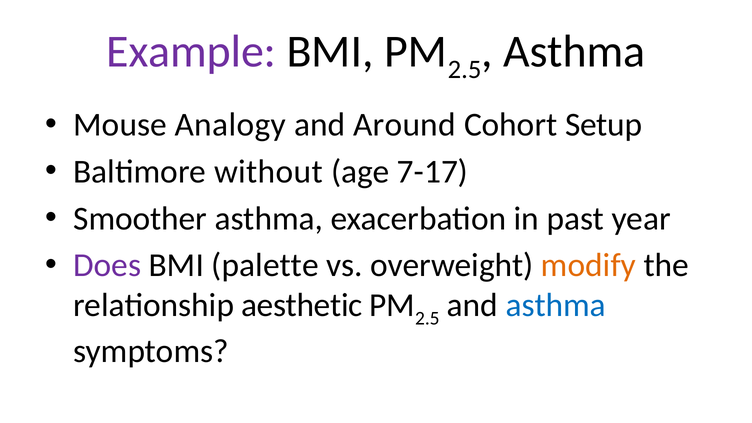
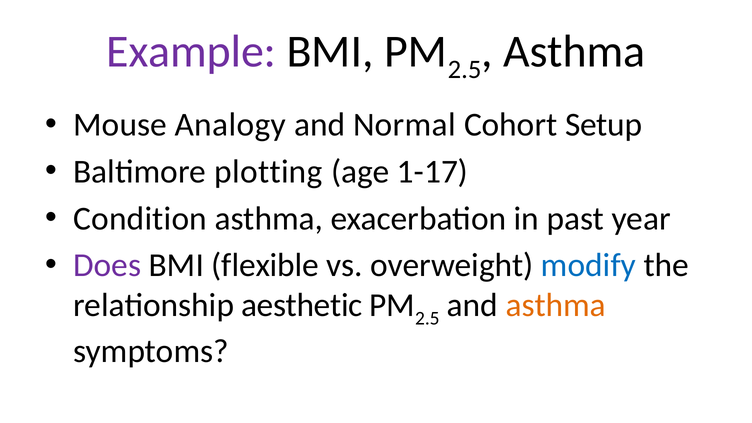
Around: Around -> Normal
without: without -> plotting
7-17: 7-17 -> 1-17
Smoother: Smoother -> Condition
palette: palette -> flexible
modify colour: orange -> blue
asthma at (556, 305) colour: blue -> orange
